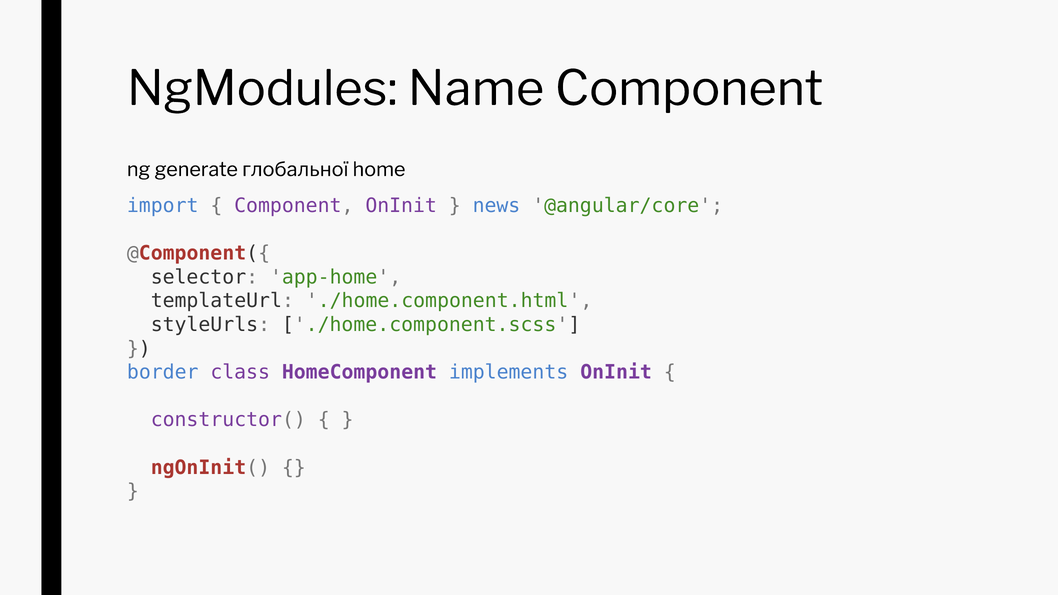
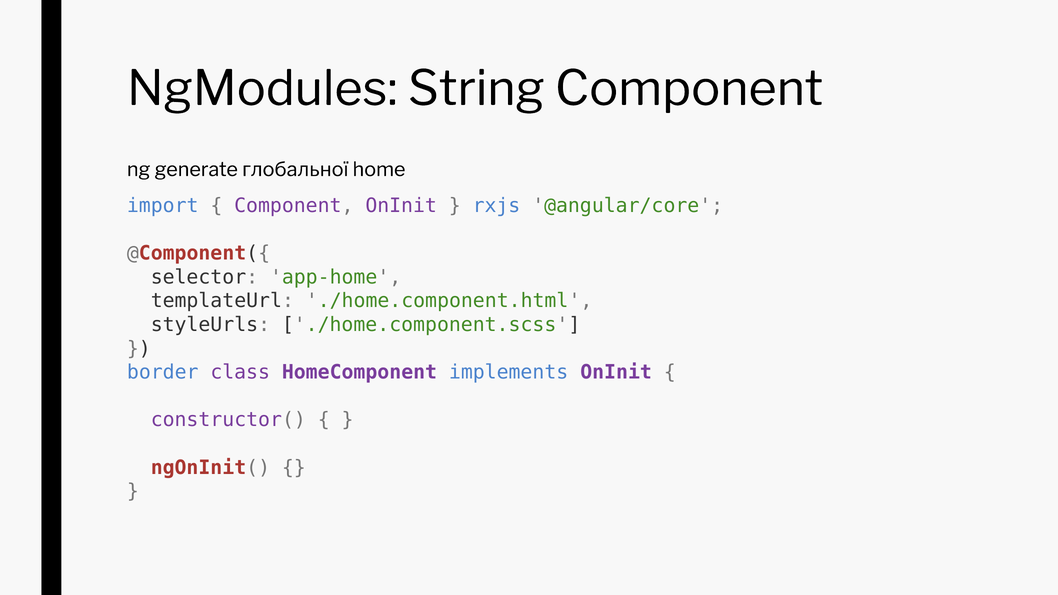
Name: Name -> String
news: news -> rxjs
